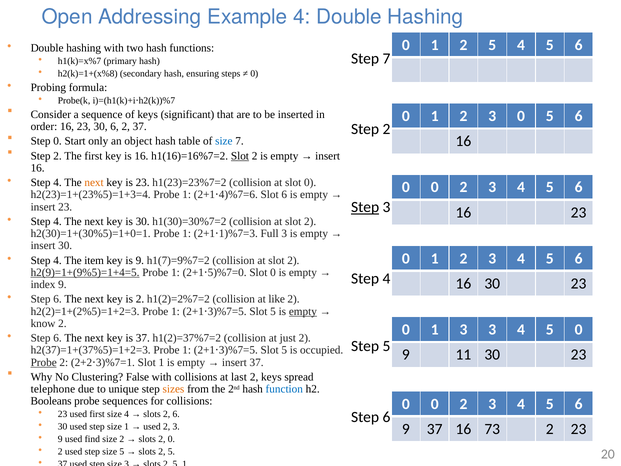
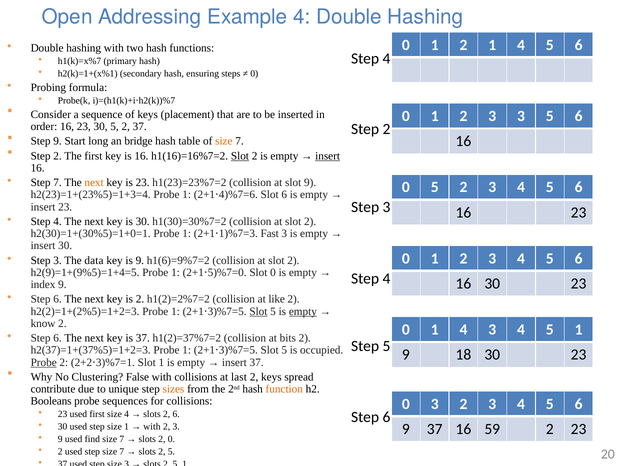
1 2 5: 5 -> 1
7 at (386, 58): 7 -> 4
h2(k)=1+(x%8: h2(k)=1+(x%8 -> h2(k)=1+(x%1
significant: significant -> placement
2 3 0: 0 -> 3
30 6: 6 -> 5
Step 0: 0 -> 9
only: only -> long
object: object -> bridge
size at (224, 141) colour: blue -> orange
insert at (328, 156) underline: none -> present
4 at (58, 182): 4 -> 7
at slot 0: 0 -> 9
0 at (435, 187): 0 -> 5
Step at (365, 207) underline: present -> none
Full: Full -> Fast
4 at (58, 260): 4 -> 3
item: item -> data
h1(7)=9%7=2: h1(7)=9%7=2 -> h1(6)=9%7=2
h2(9)=1+(9%5)=1+4=5 underline: present -> none
Slot at (258, 311) underline: none -> present
0 1 3: 3 -> 4
4 5 0: 0 -> 1
just: just -> bits
11: 11 -> 18
telephone: telephone -> contribute
function colour: blue -> orange
0 at (435, 404): 0 -> 3
used at (152, 427): used -> with
73: 73 -> 59
2 at (122, 439): 2 -> 7
step size 5: 5 -> 7
